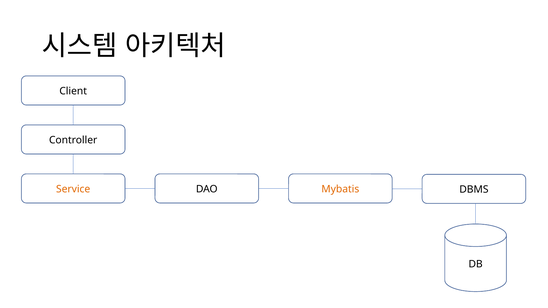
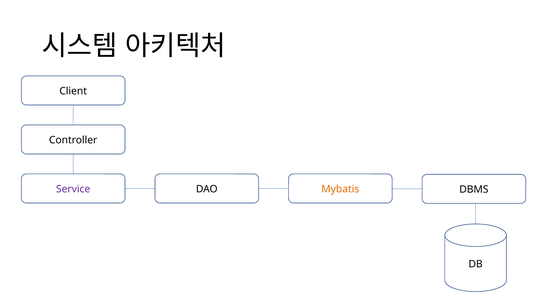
Service colour: orange -> purple
